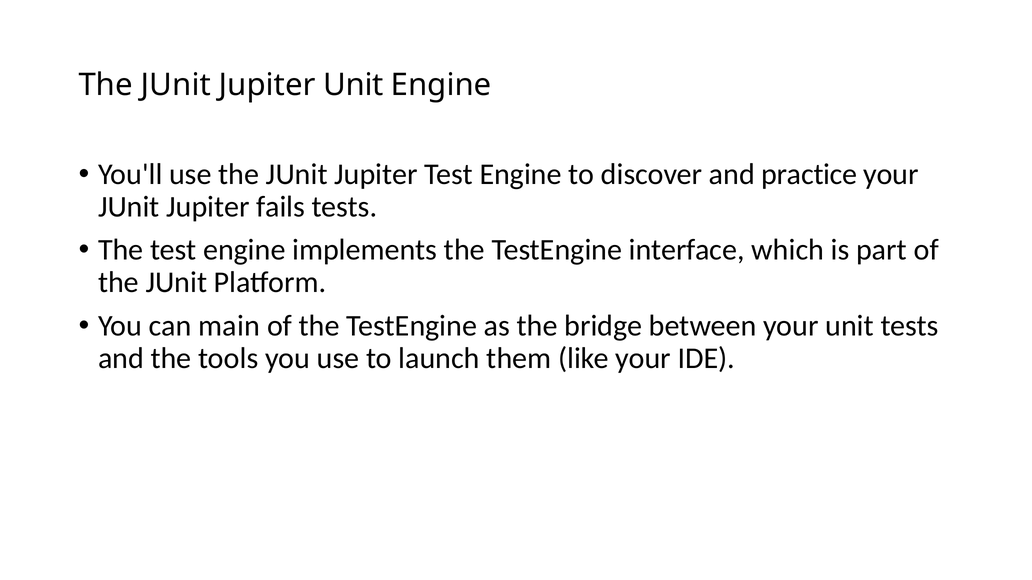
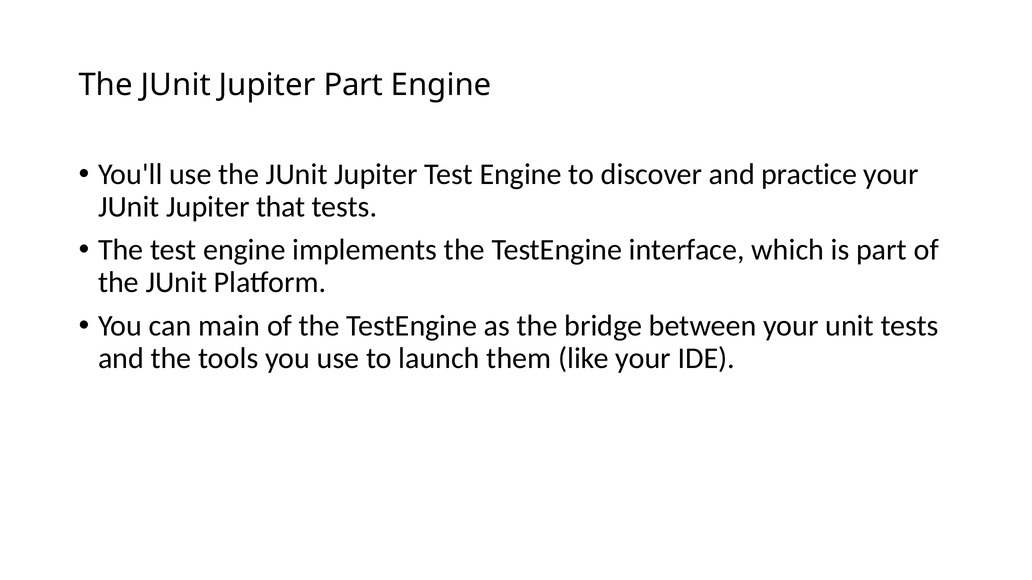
Jupiter Unit: Unit -> Part
fails: fails -> that
